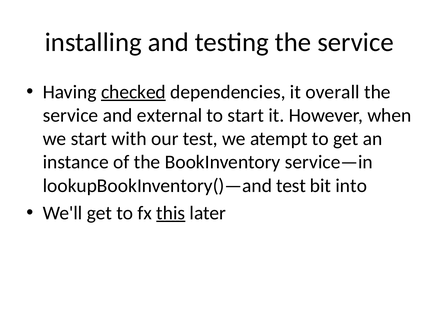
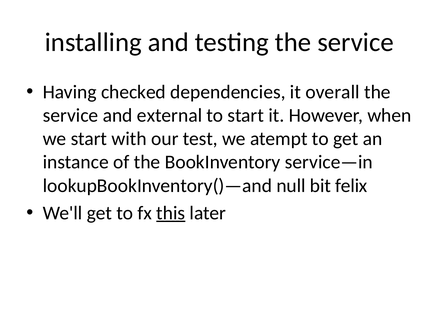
checked underline: present -> none
lookupBookInventory()—and test: test -> null
into: into -> felix
